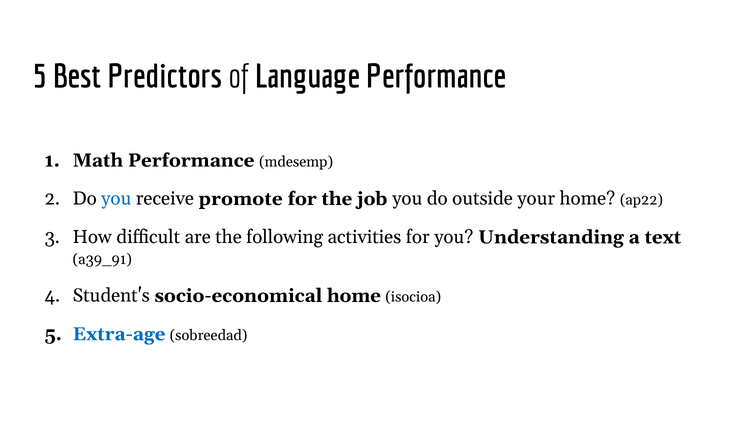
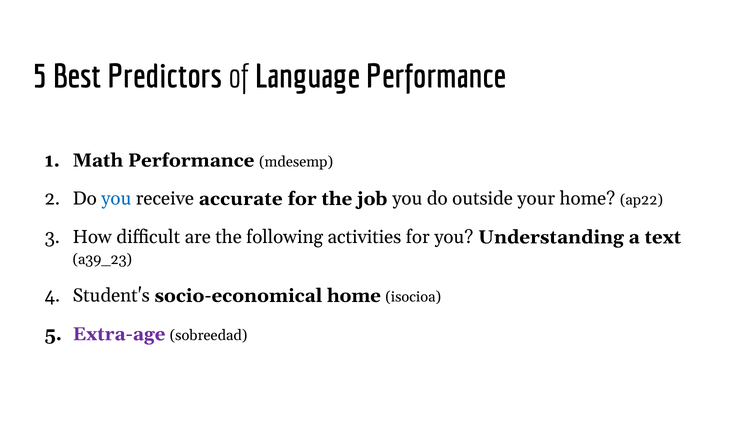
promote: promote -> accurate
a39_91: a39_91 -> a39_23
Extra-age colour: blue -> purple
